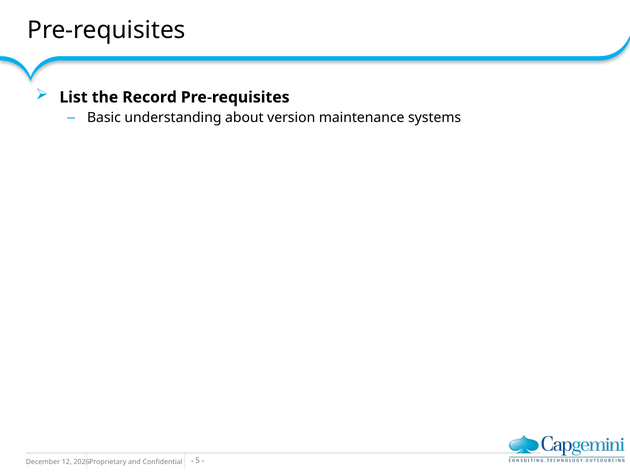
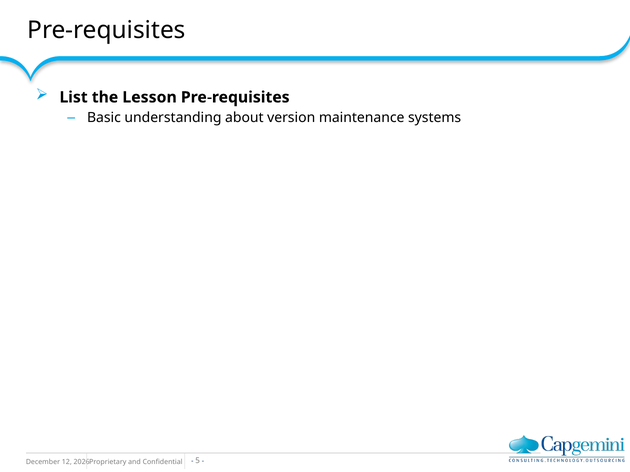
Record: Record -> Lesson
